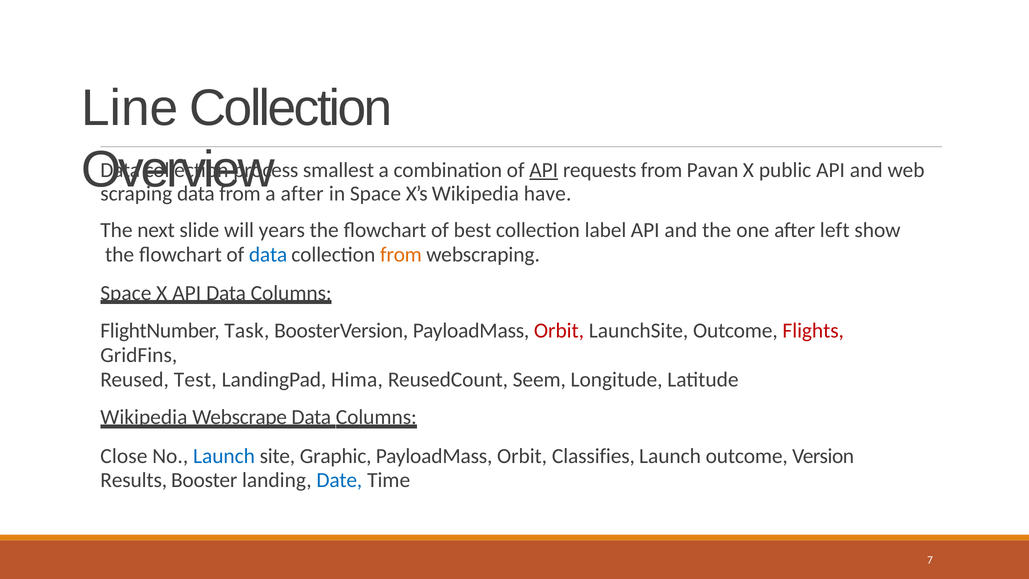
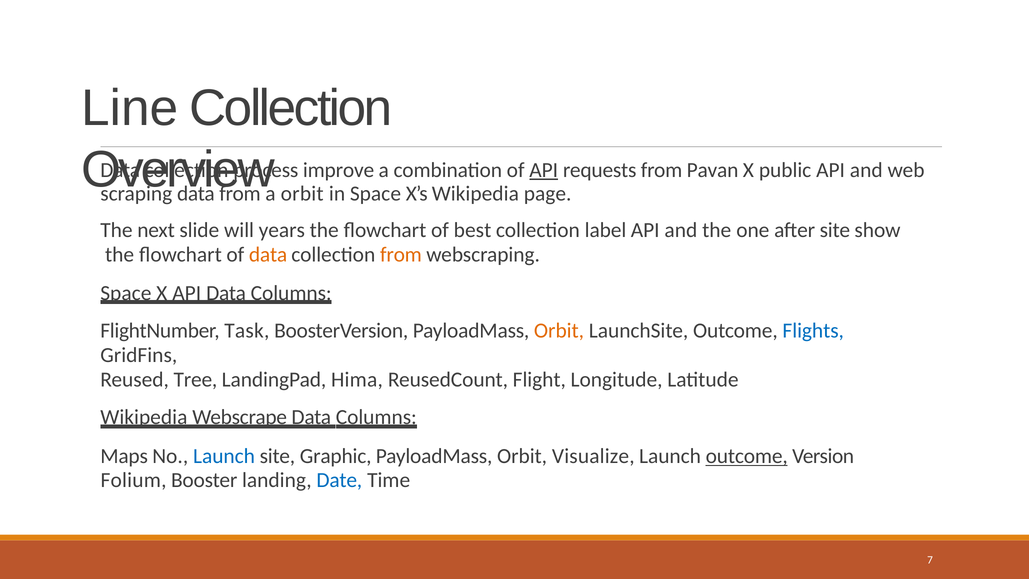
smallest: smallest -> improve
after at (302, 194): after -> orbit
have: have -> page
after left: left -> site
data at (268, 255) colour: blue -> orange
Orbit at (559, 330) colour: red -> orange
Flights colour: red -> blue
Test: Test -> Tree
Seem: Seem -> Flight
Close: Close -> Maps
Classifies: Classifies -> Visualize
outcome at (747, 456) underline: none -> present
Results: Results -> Folium
